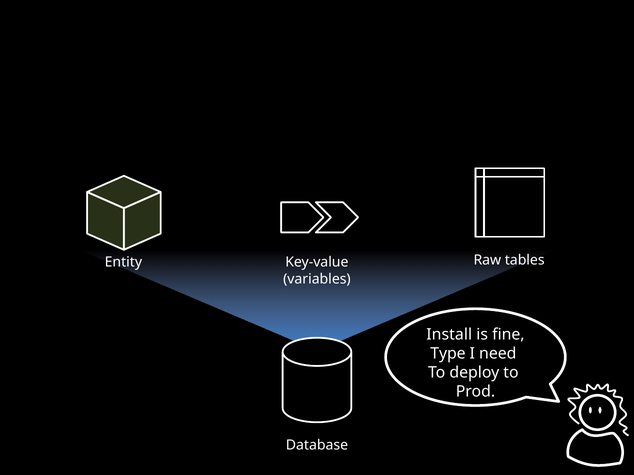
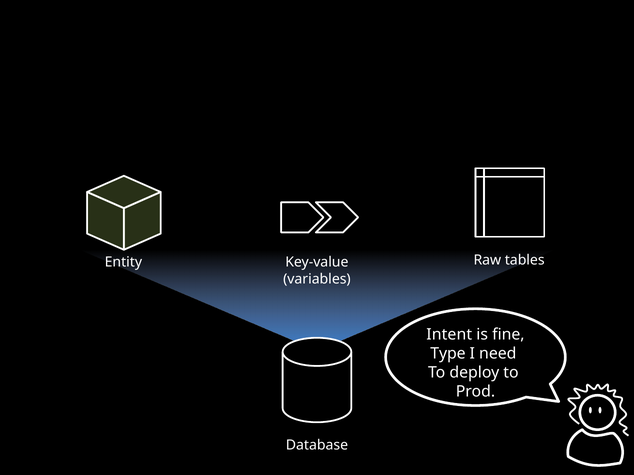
Install: Install -> Intent
